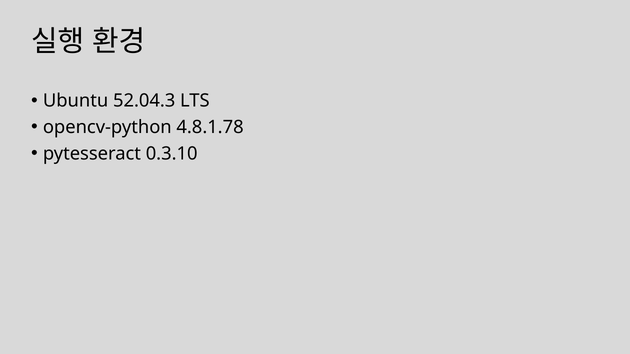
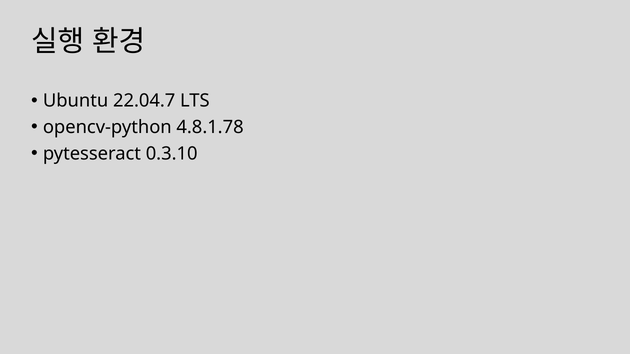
52.04.3: 52.04.3 -> 22.04.7
